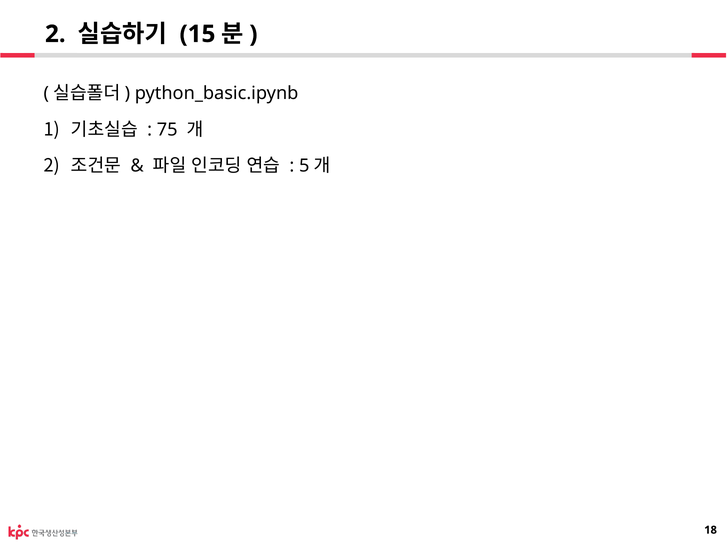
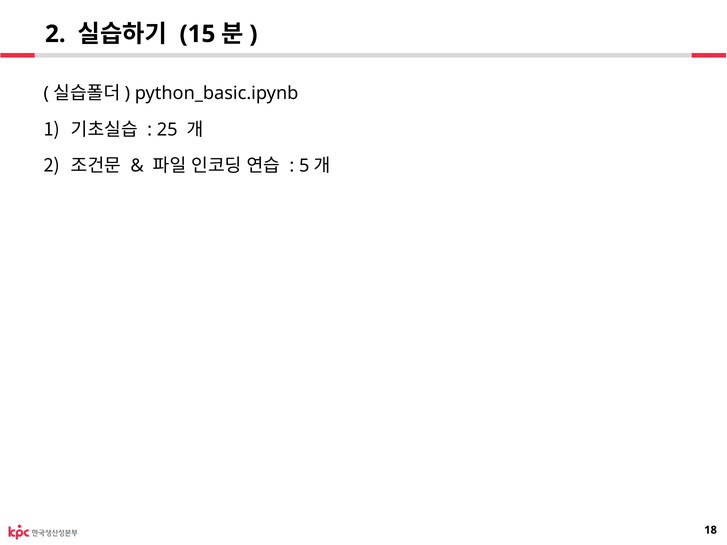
75: 75 -> 25
